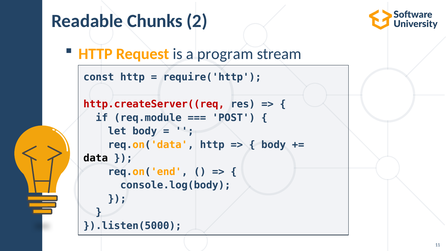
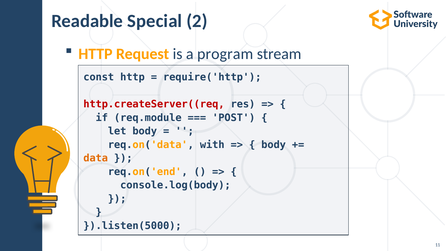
Chunks: Chunks -> Special
req.on('data http: http -> with
data colour: black -> orange
